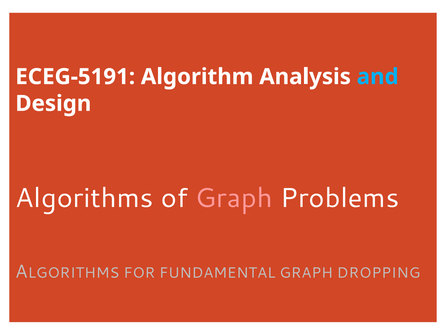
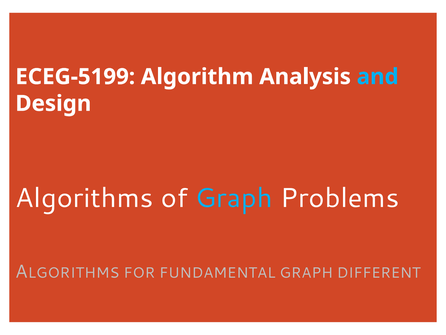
ECEG-5191: ECEG-5191 -> ECEG-5199
Graph at (234, 198) colour: pink -> light blue
DROPPING: DROPPING -> DIFFERENT
